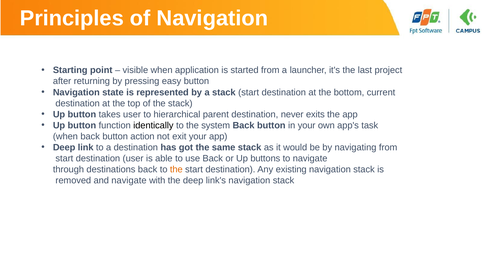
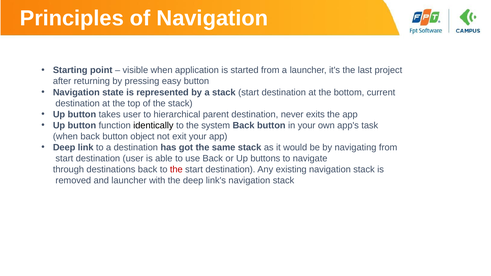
action: action -> object
the at (176, 170) colour: orange -> red
and navigate: navigate -> launcher
